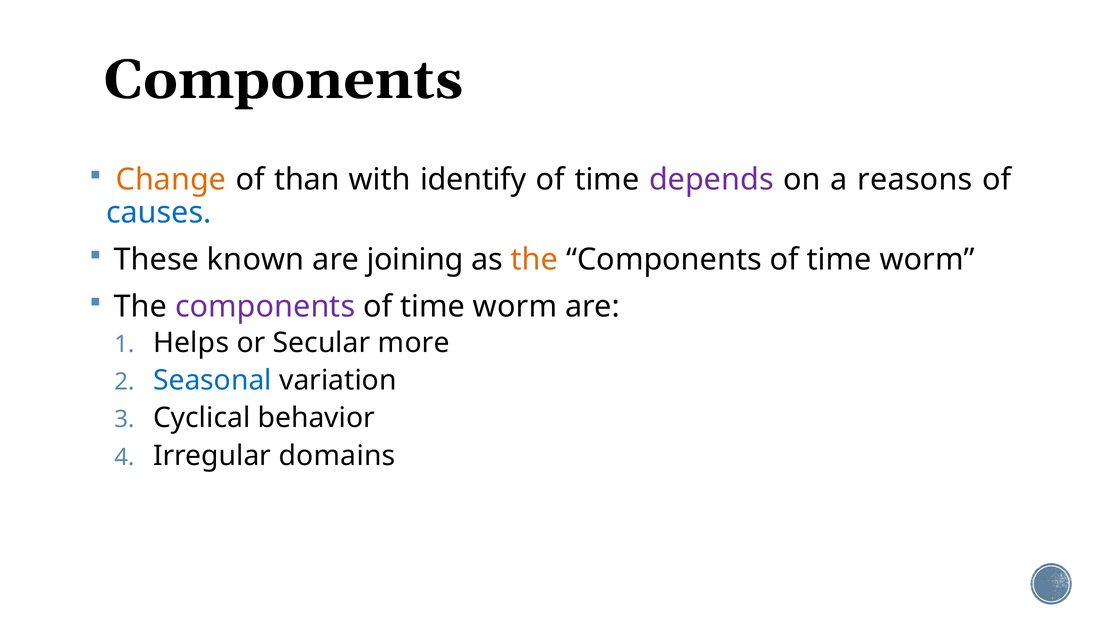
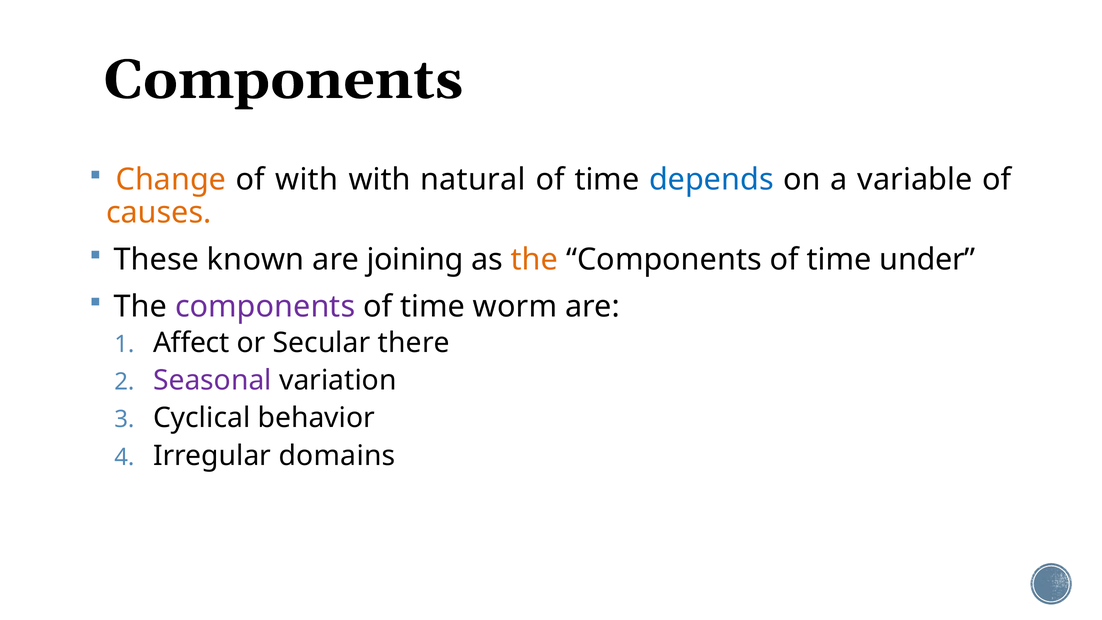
of than: than -> with
identify: identify -> natural
depends colour: purple -> blue
reasons: reasons -> variable
causes colour: blue -> orange
worm at (927, 260): worm -> under
Helps: Helps -> Affect
more: more -> there
Seasonal colour: blue -> purple
